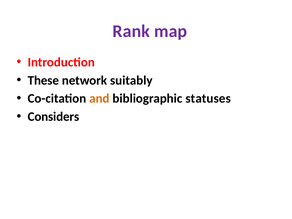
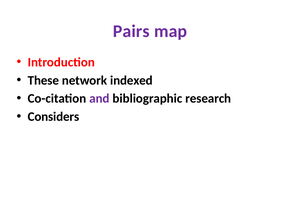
Rank: Rank -> Pairs
suitably: suitably -> indexed
and colour: orange -> purple
statuses: statuses -> research
